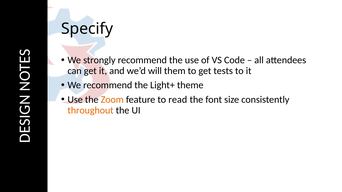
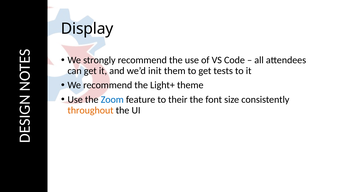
Specify: Specify -> Display
will: will -> init
Zoom colour: orange -> blue
read: read -> their
